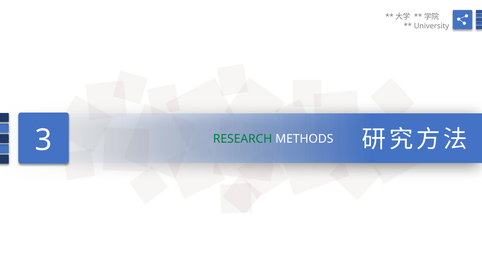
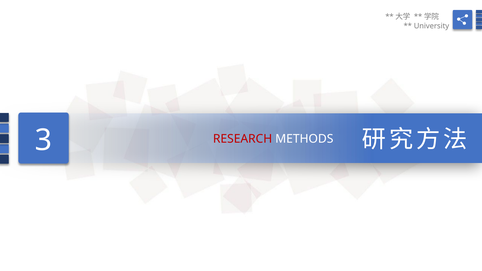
RESEARCH colour: green -> red
